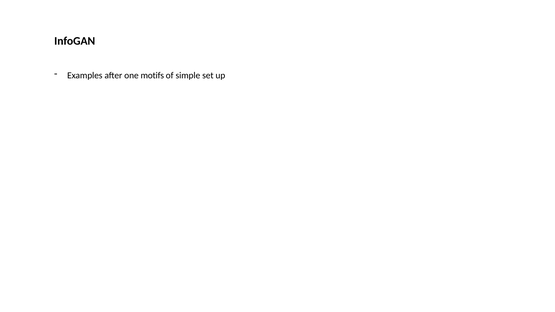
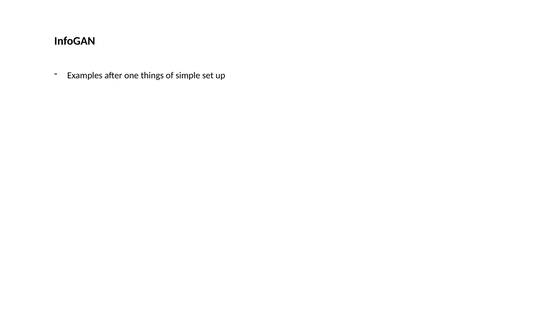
motifs: motifs -> things
